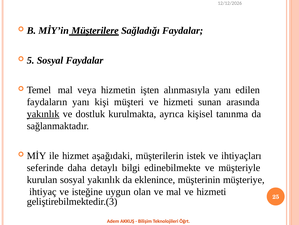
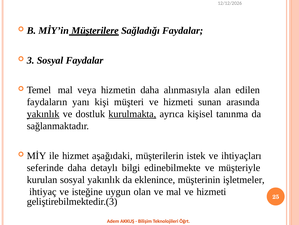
5: 5 -> 3
hizmetin işten: işten -> daha
alınmasıyla yanı: yanı -> alan
kurulmakta underline: none -> present
müşteriye: müşteriye -> işletmeler
